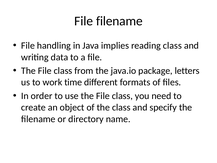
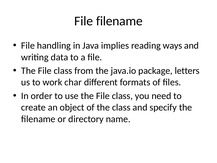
reading class: class -> ways
time: time -> char
